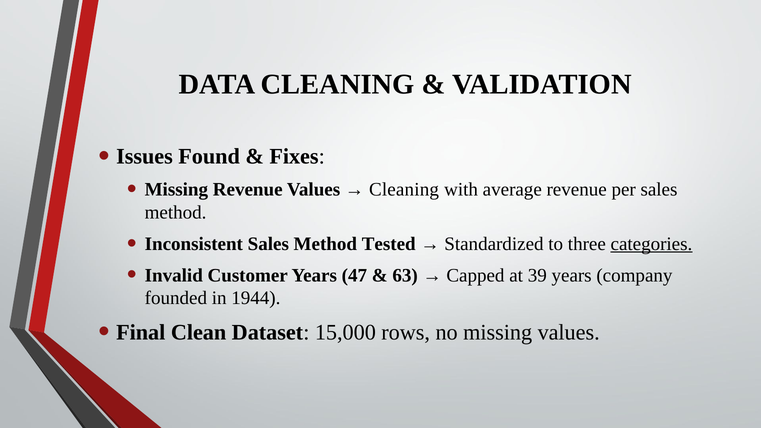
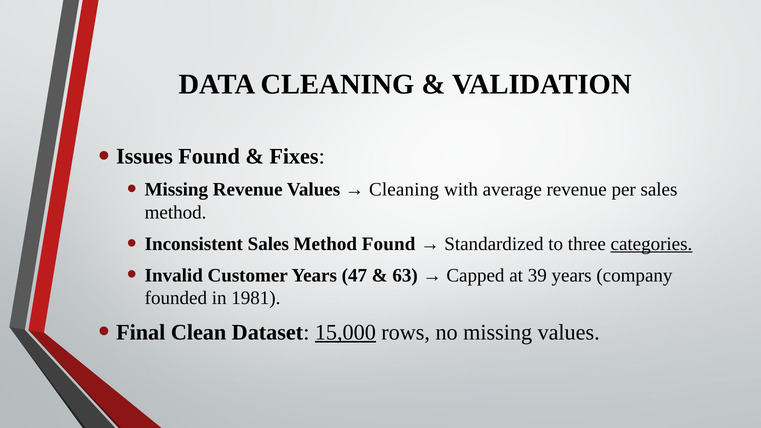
Method Tested: Tested -> Found
1944: 1944 -> 1981
15,000 underline: none -> present
